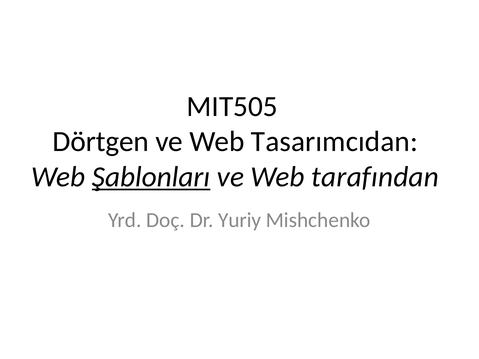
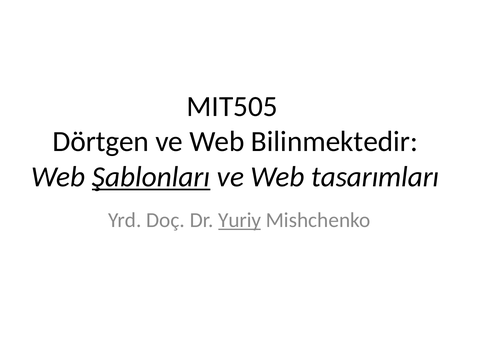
Tasarımcıdan: Tasarımcıdan -> Bilinmektedir
tarafından: tarafından -> tasarımları
Yuriy underline: none -> present
